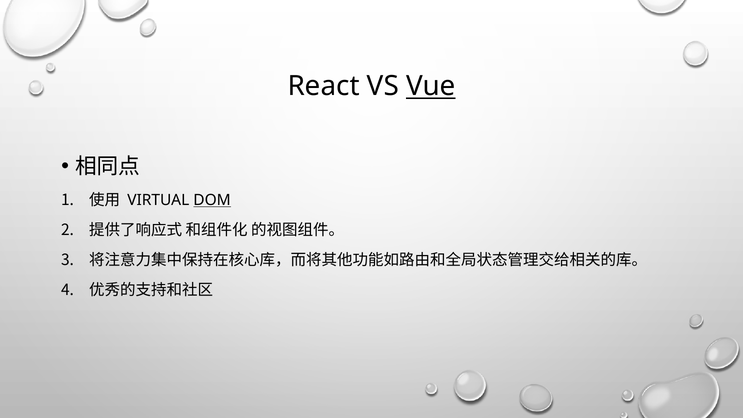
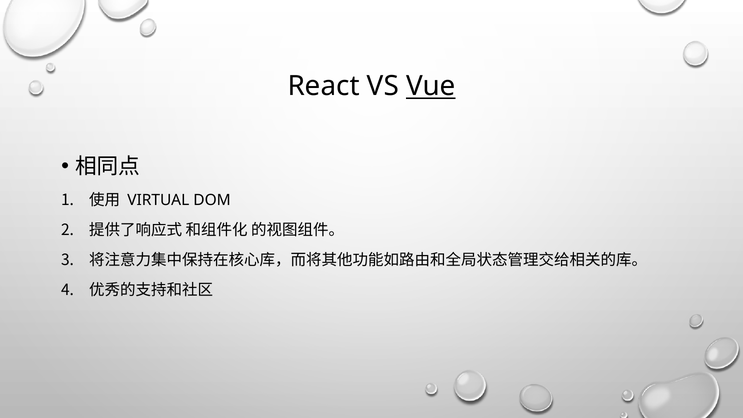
DOM underline: present -> none
